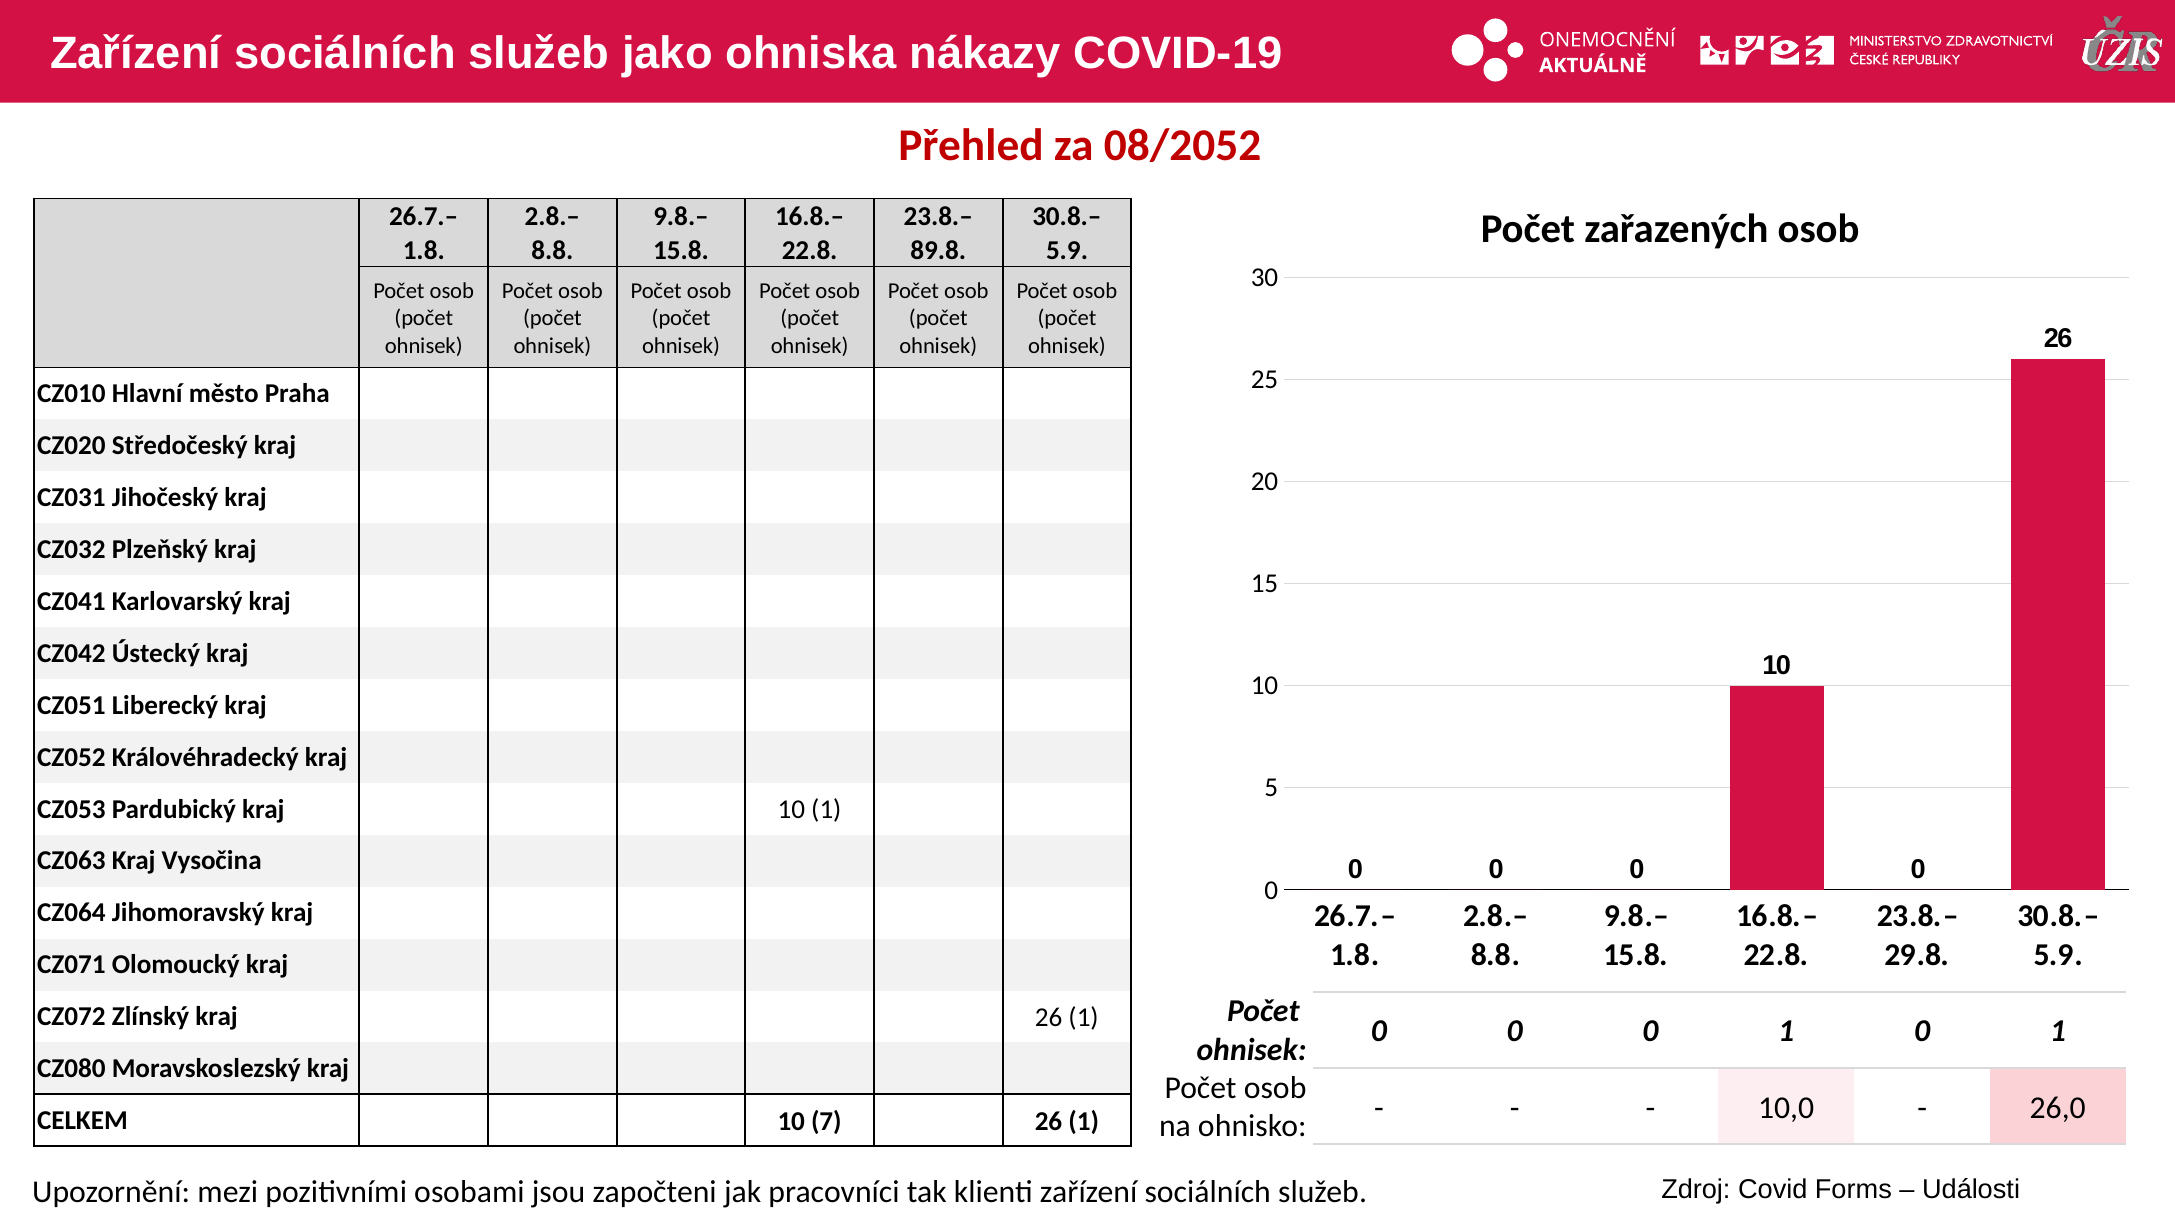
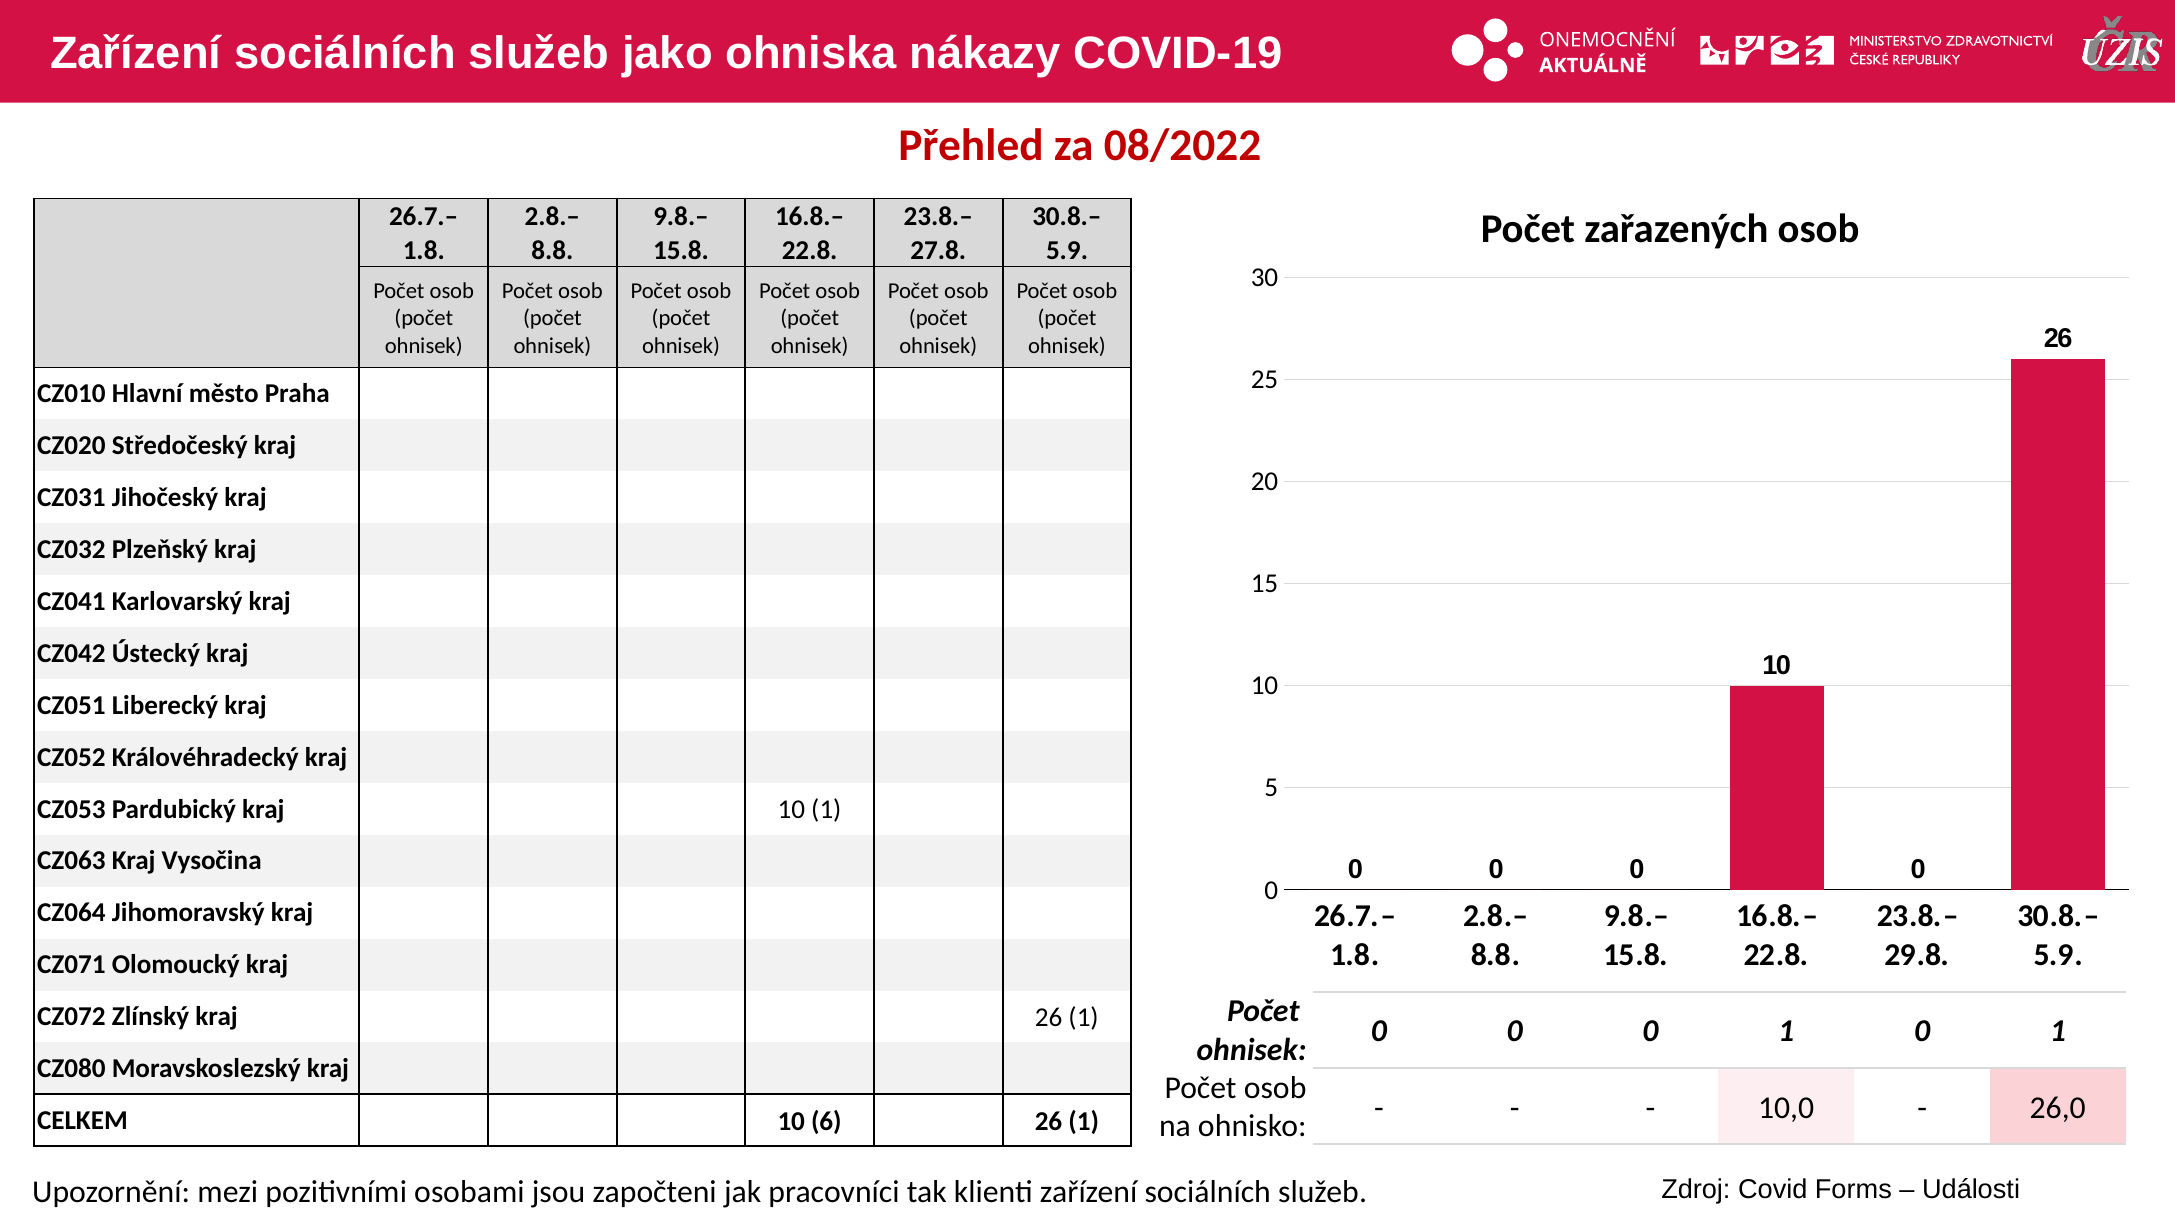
08/2052: 08/2052 -> 08/2022
89.8: 89.8 -> 27.8
7: 7 -> 6
